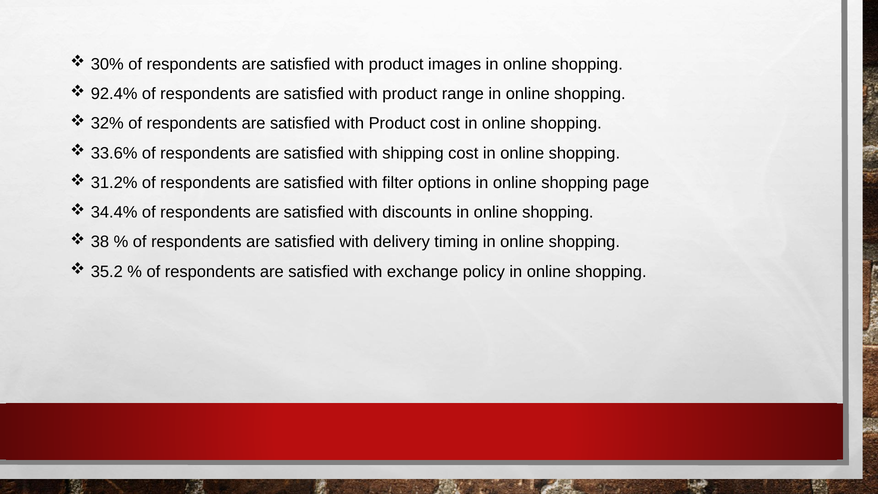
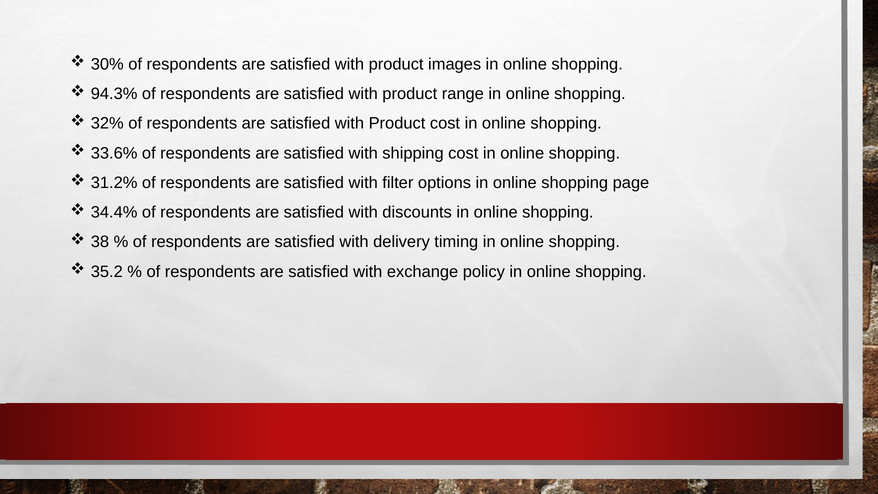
92.4%: 92.4% -> 94.3%
